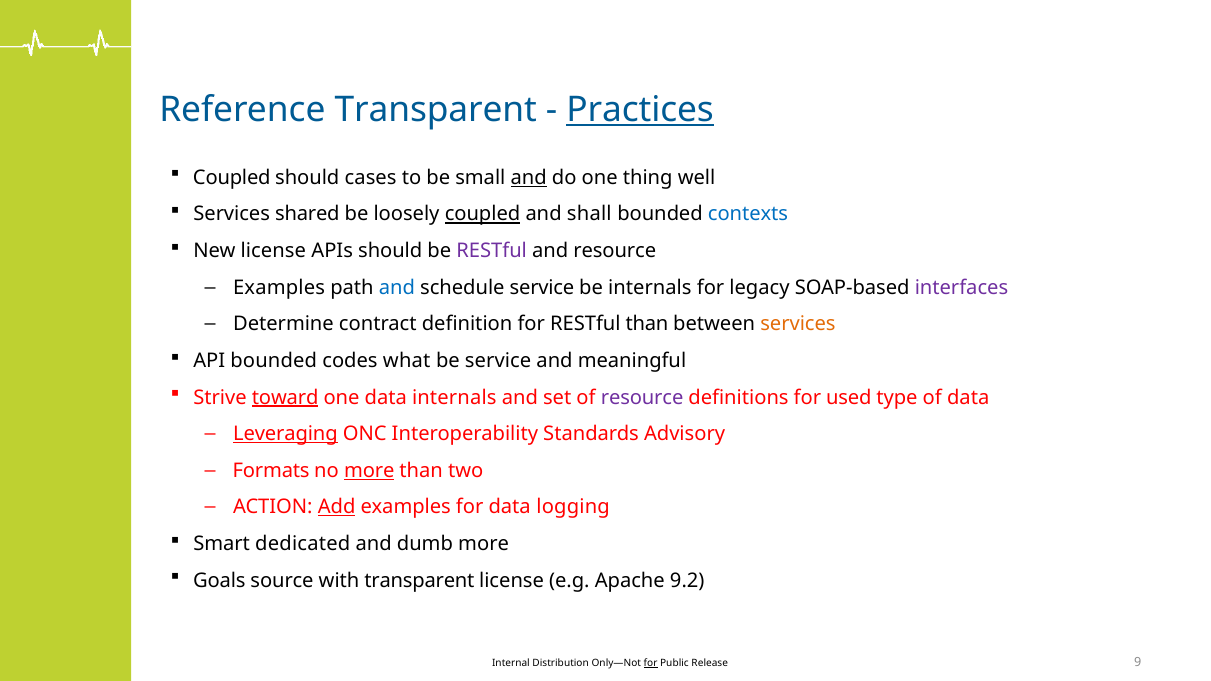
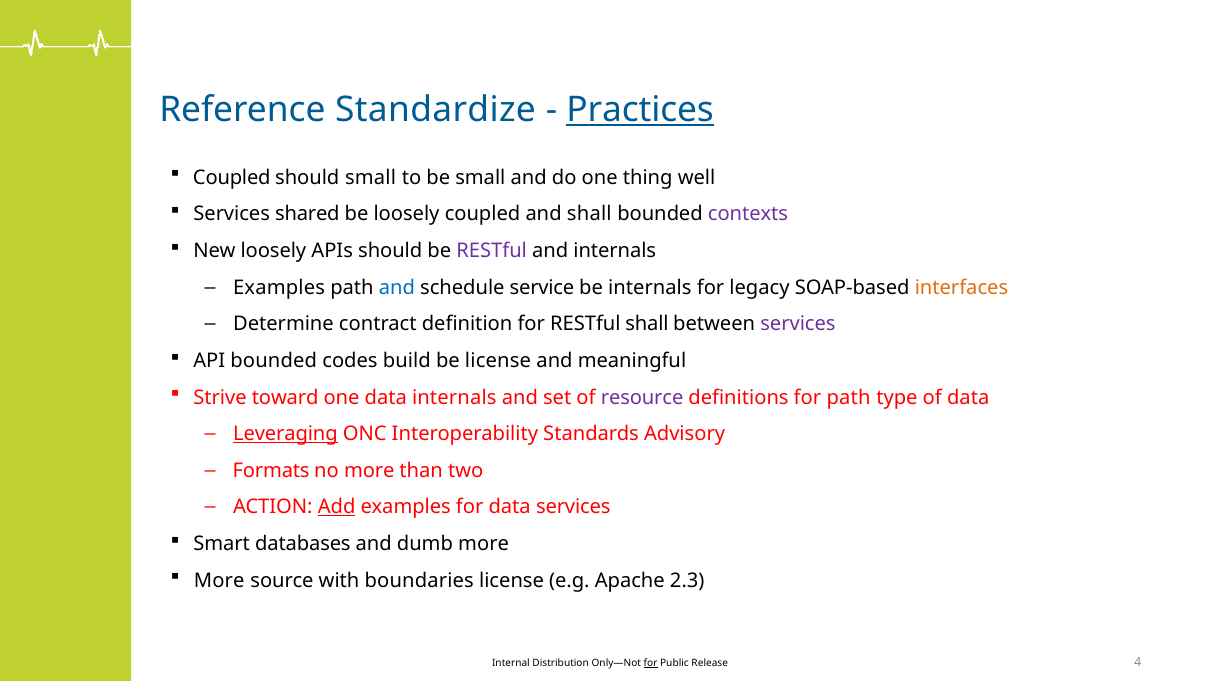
Reference Transparent: Transparent -> Standardize
should cases: cases -> small
and at (529, 178) underline: present -> none
coupled at (483, 214) underline: present -> none
contexts colour: blue -> purple
New license: license -> loosely
and resource: resource -> internals
interfaces colour: purple -> orange
RESTful than: than -> shall
services at (798, 324) colour: orange -> purple
what: what -> build
be service: service -> license
toward underline: present -> none
for used: used -> path
more at (369, 471) underline: present -> none
data logging: logging -> services
dedicated: dedicated -> databases
Goals at (219, 581): Goals -> More
with transparent: transparent -> boundaries
9.2: 9.2 -> 2.3
9: 9 -> 4
